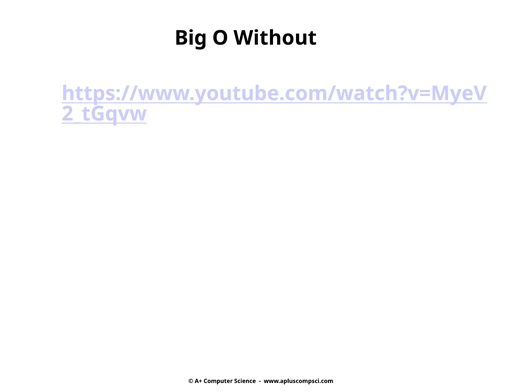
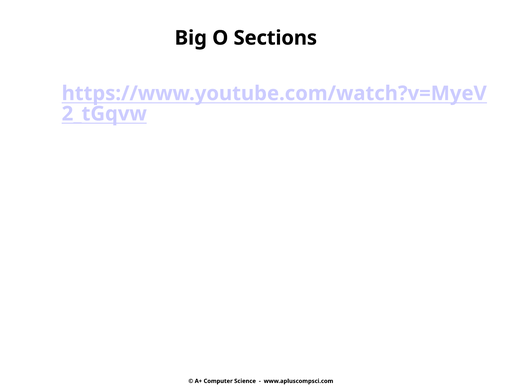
Without: Without -> Sections
